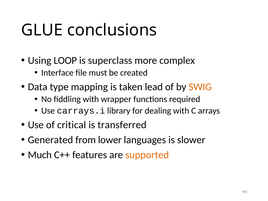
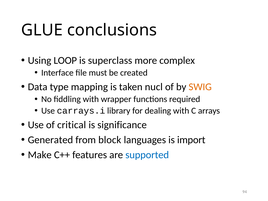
lead: lead -> nucl
transferred: transferred -> significance
lower: lower -> block
slower: slower -> import
Much: Much -> Make
supported colour: orange -> blue
